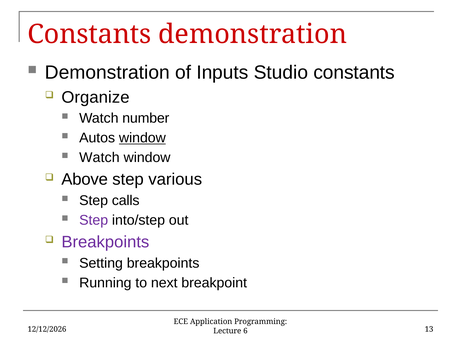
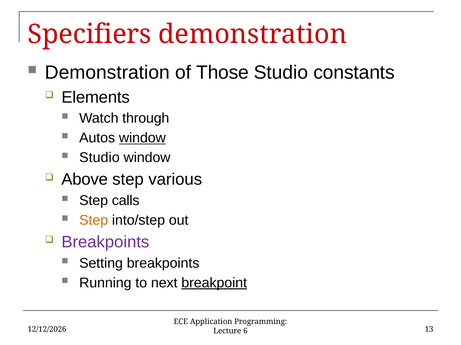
Constants at (89, 34): Constants -> Specifiers
Inputs: Inputs -> Those
Organize: Organize -> Elements
number: number -> through
Watch at (99, 158): Watch -> Studio
Step at (94, 221) colour: purple -> orange
breakpoint underline: none -> present
